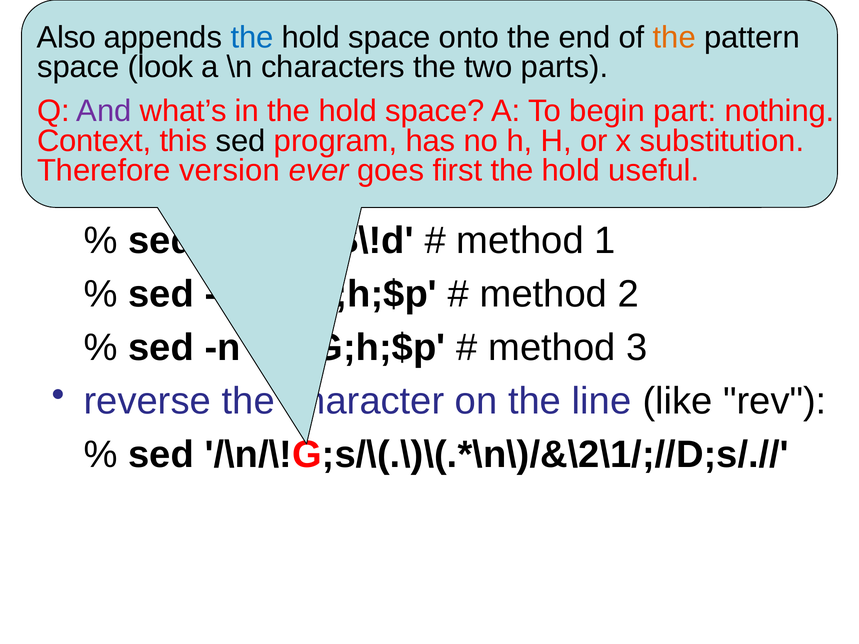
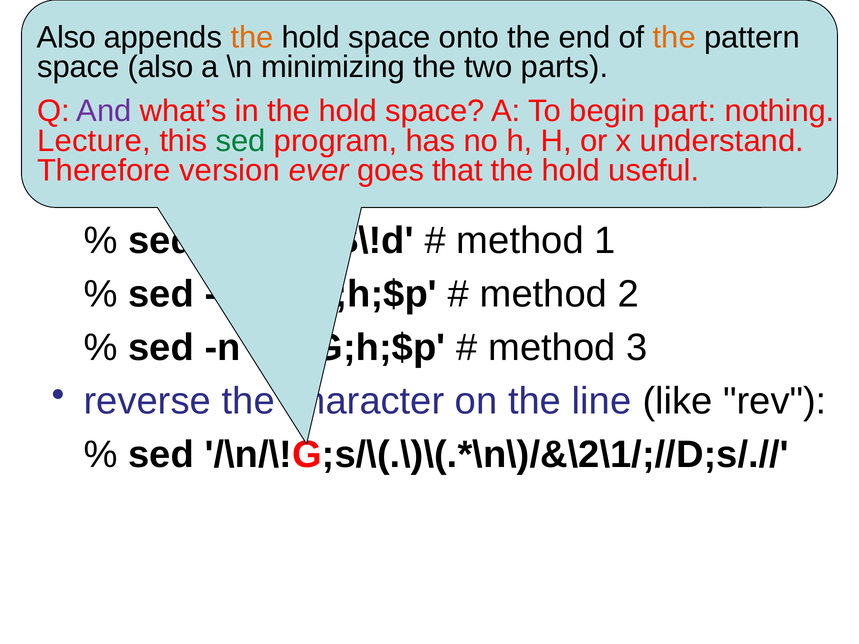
the at (252, 37) colour: blue -> orange
space look: look -> also
characters: characters -> minimizing
Context: Context -> Lecture
sed at (241, 141) colour: black -> green
x substitution: substitution -> understand
first: first -> that
